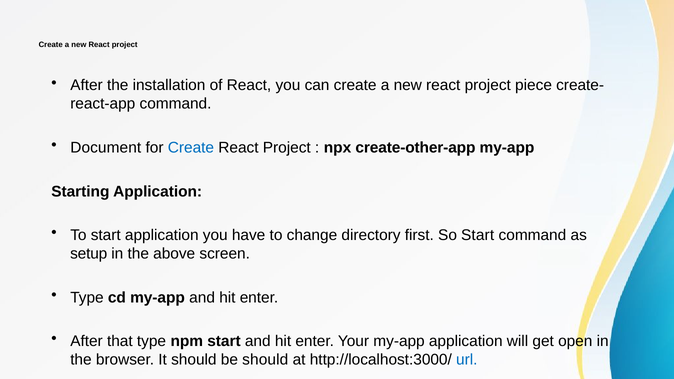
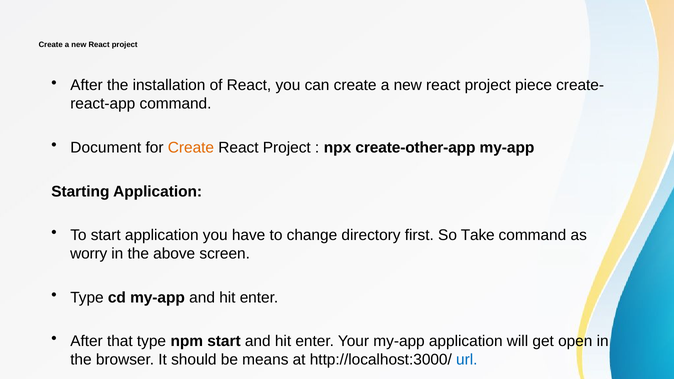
Create at (191, 148) colour: blue -> orange
So Start: Start -> Take
setup: setup -> worry
be should: should -> means
